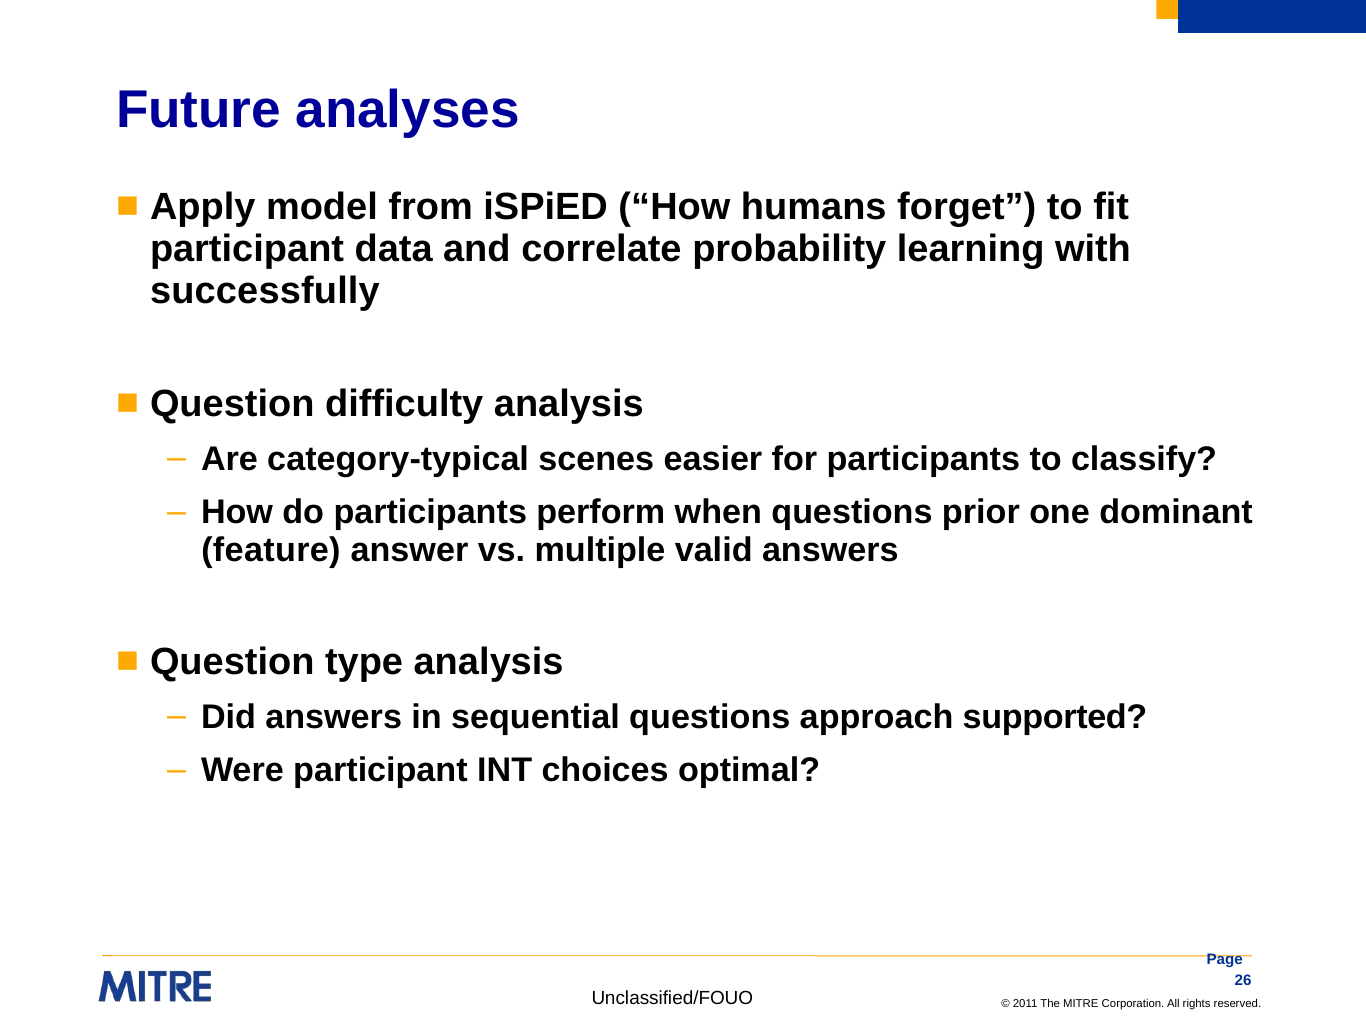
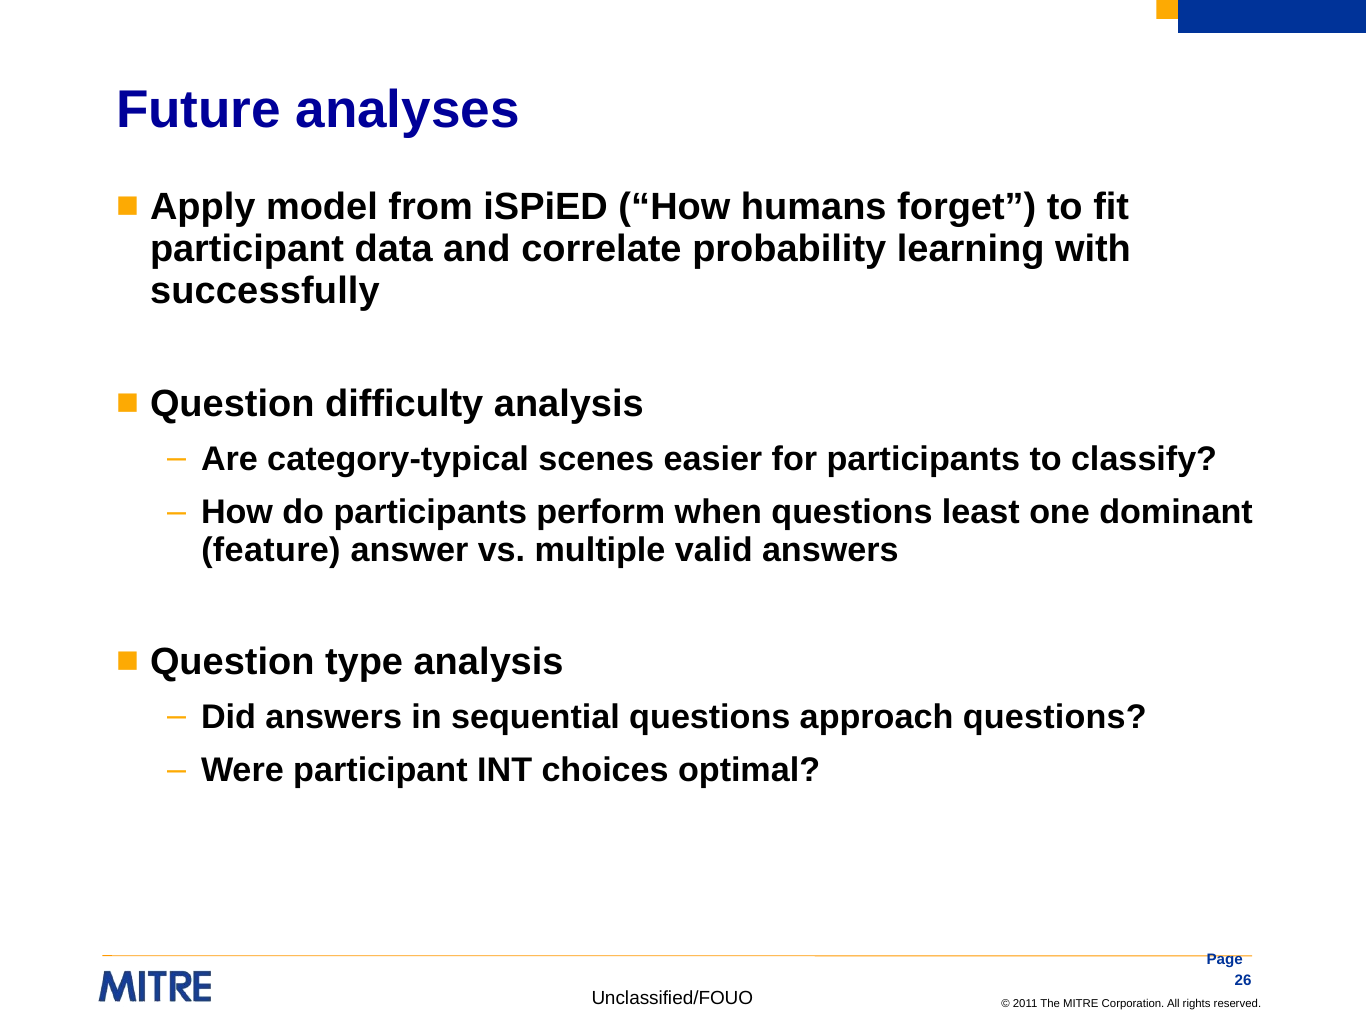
prior: prior -> least
approach supported: supported -> questions
